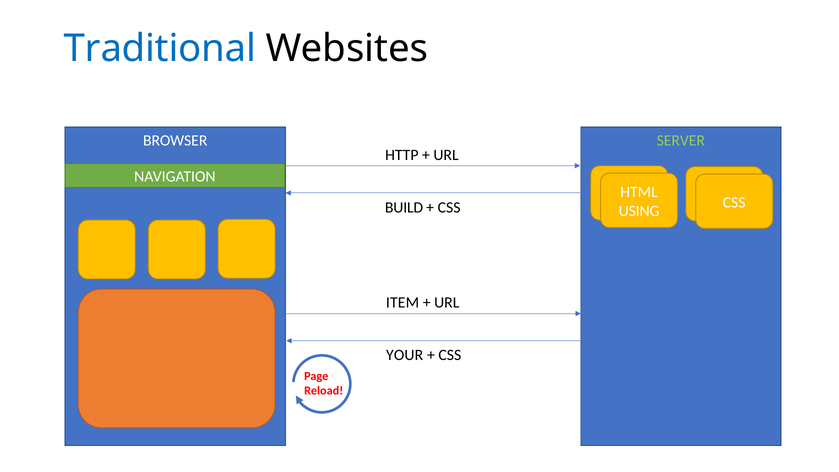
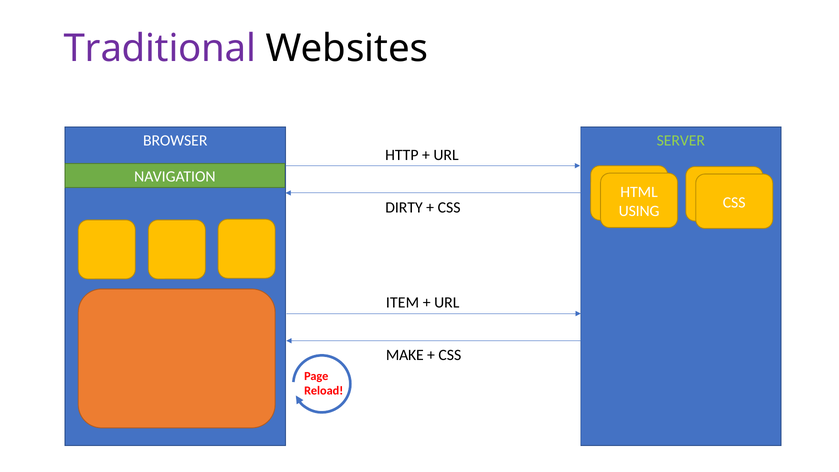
Traditional colour: blue -> purple
BUILD: BUILD -> DIRTY
YOUR: YOUR -> MAKE
